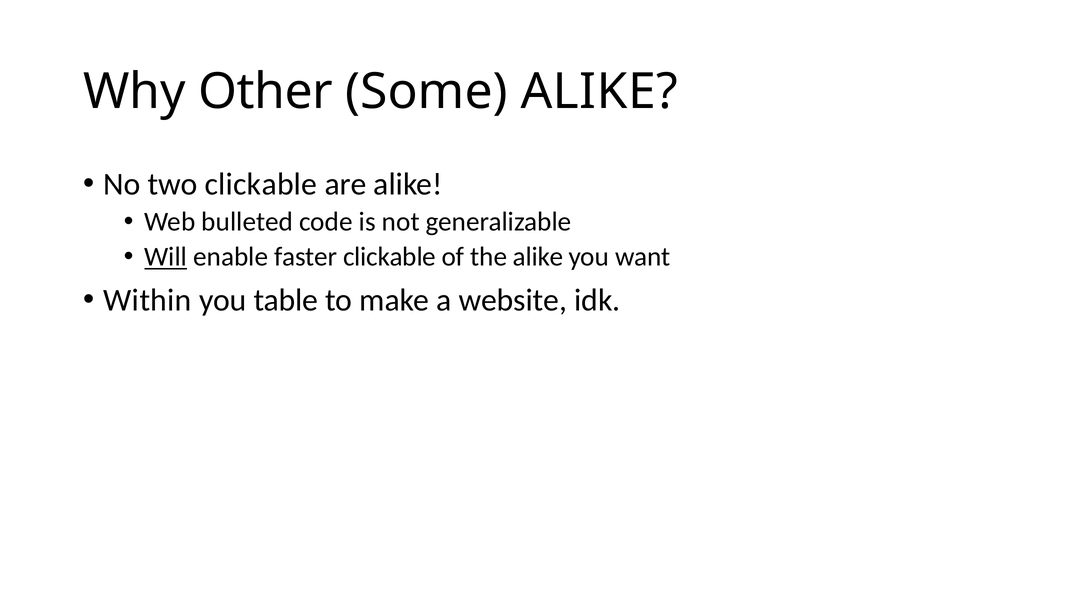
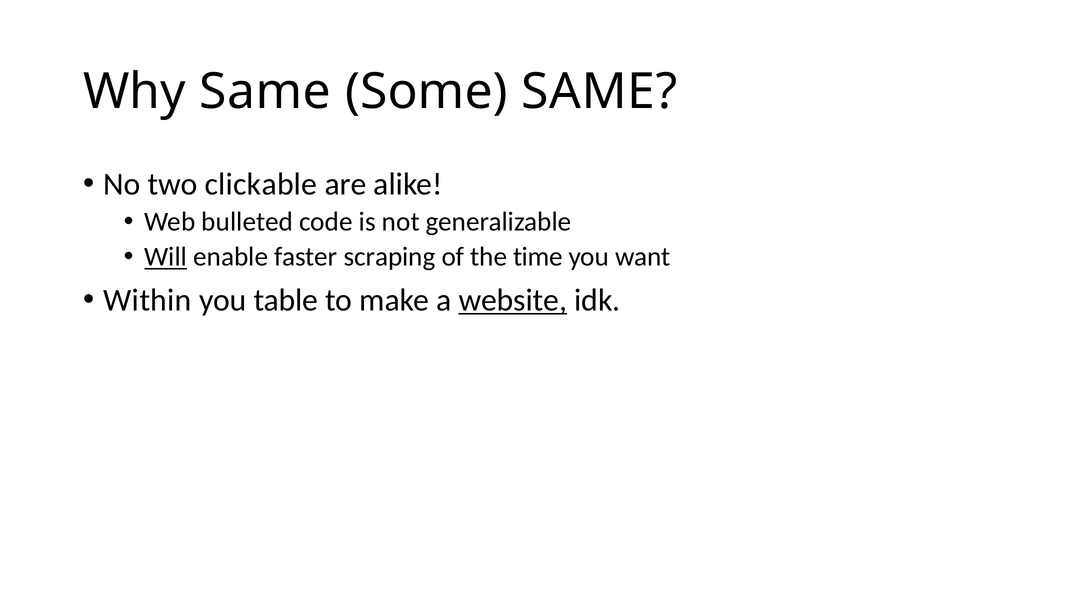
Why Other: Other -> Same
Some ALIKE: ALIKE -> SAME
faster clickable: clickable -> scraping
the alike: alike -> time
website underline: none -> present
